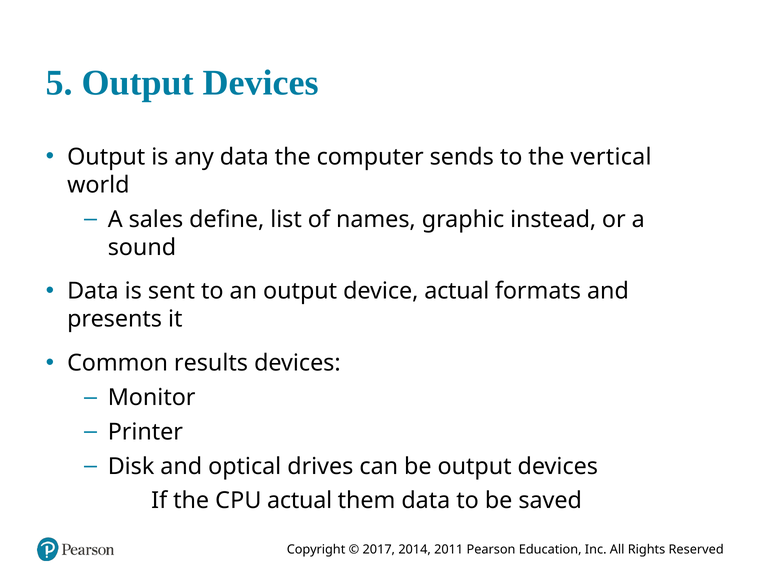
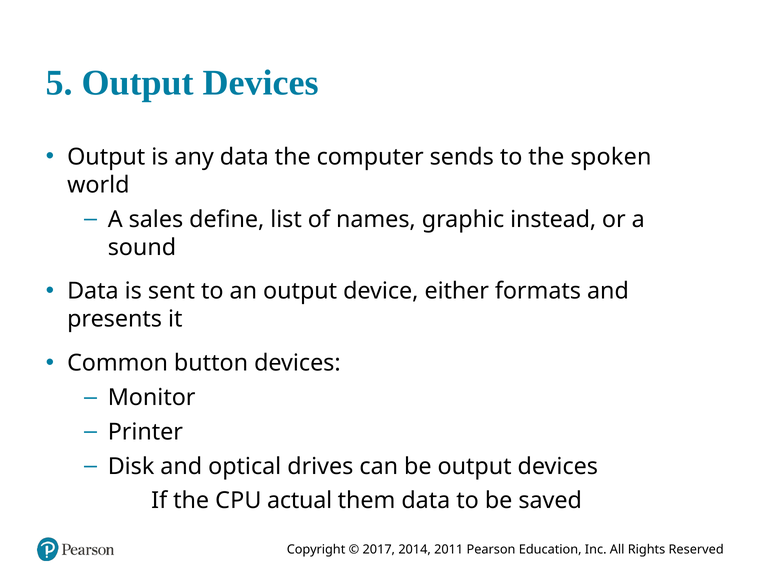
vertical: vertical -> spoken
device actual: actual -> either
results: results -> button
